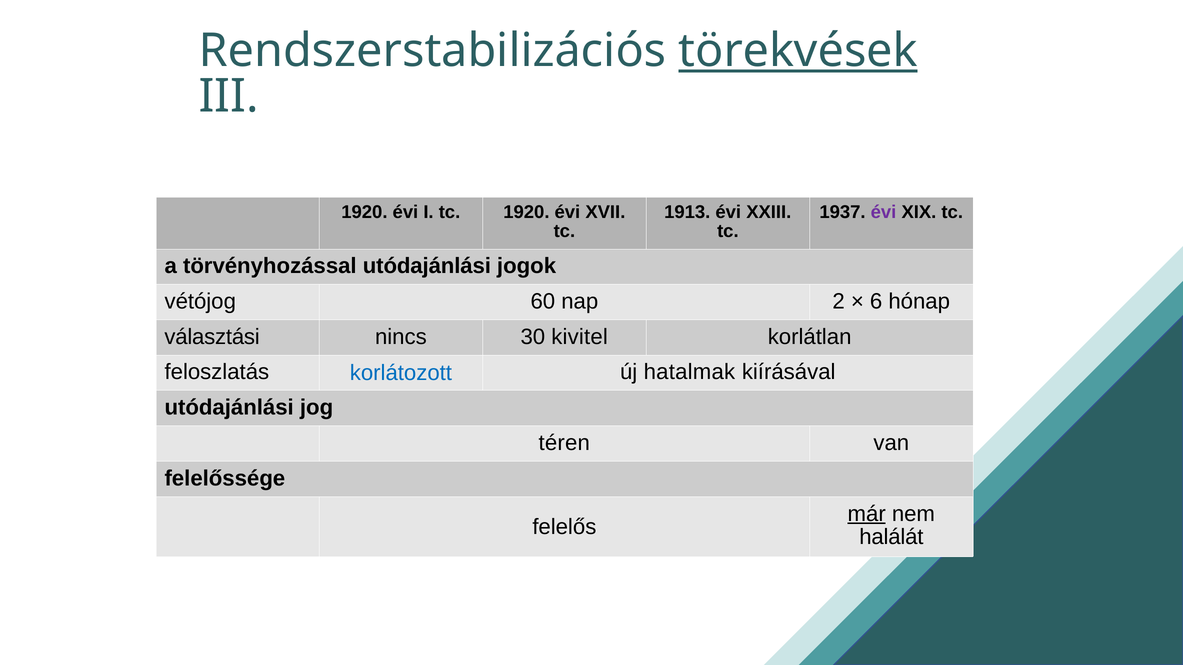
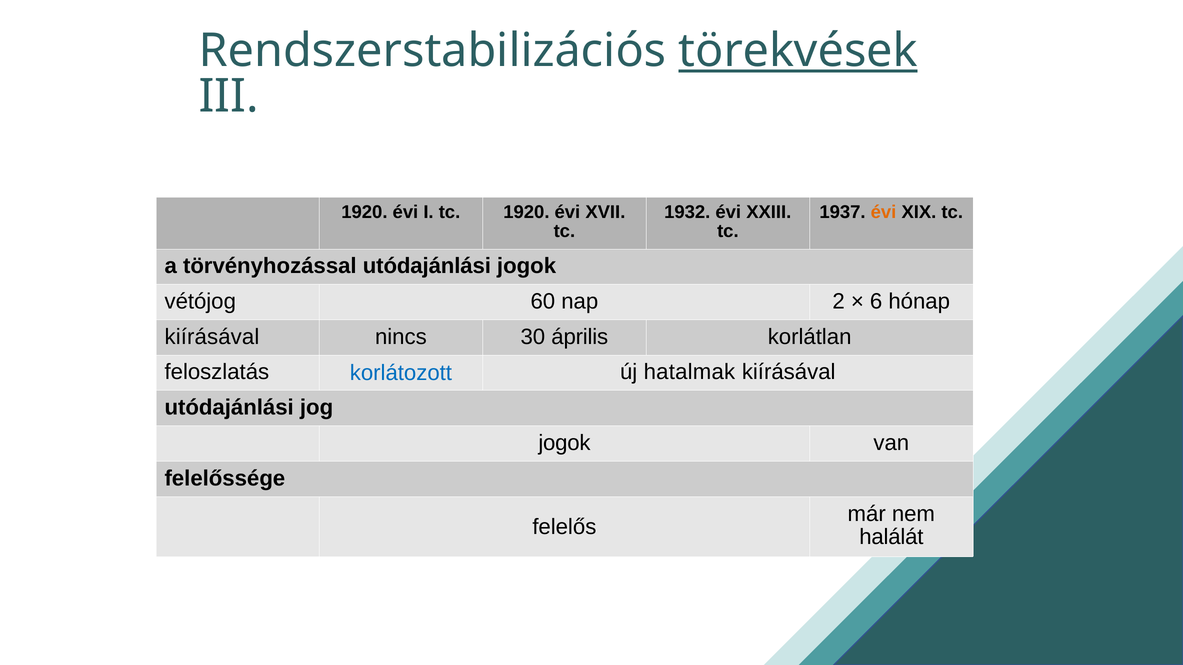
1913: 1913 -> 1932
évi at (884, 212) colour: purple -> orange
választási at (212, 337): választási -> kiírásával
kivitel: kivitel -> április
téren at (564, 443): téren -> jogok
már underline: present -> none
